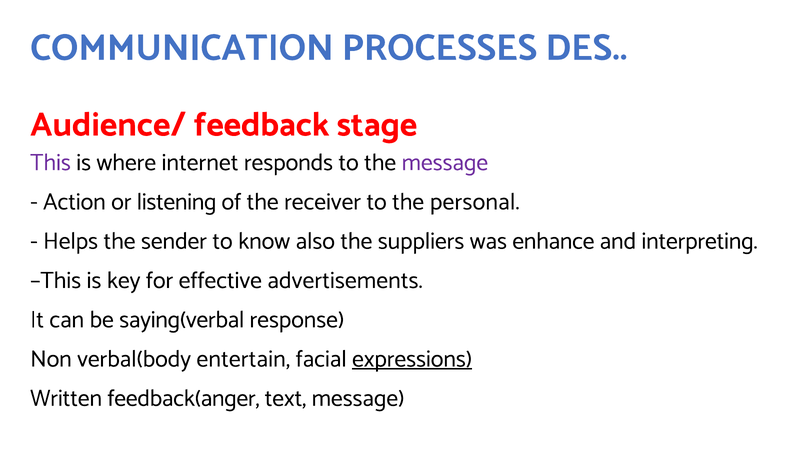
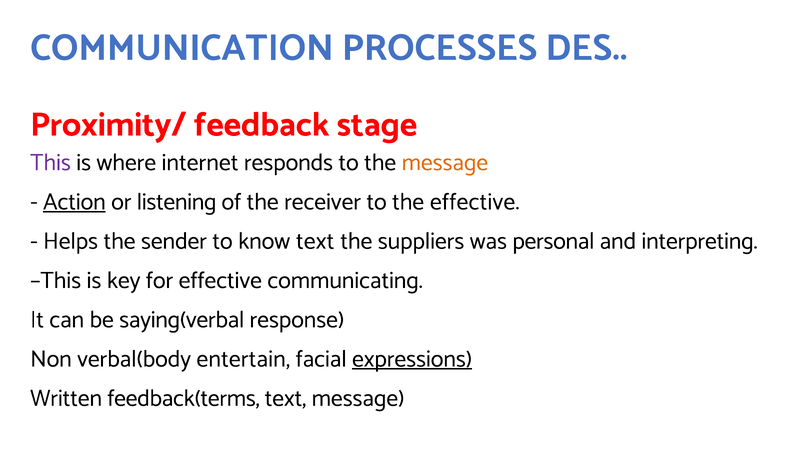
Audience/: Audience/ -> Proximity/
message at (445, 162) colour: purple -> orange
Action underline: none -> present
the personal: personal -> effective
know also: also -> text
enhance: enhance -> personal
advertisements: advertisements -> communicating
feedback(anger: feedback(anger -> feedback(terms
